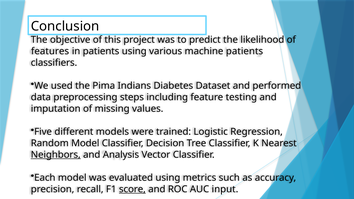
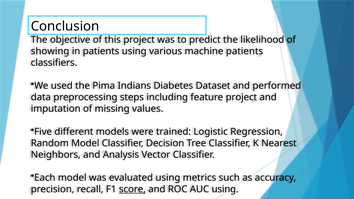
features: features -> showing
feature testing: testing -> project
Neighbors underline: present -> none
AUC input: input -> using
